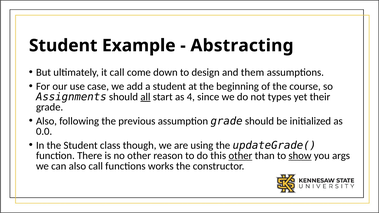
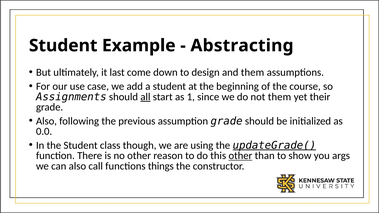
it call: call -> last
4: 4 -> 1
not types: types -> them
updateGrade( underline: none -> present
show underline: present -> none
works: works -> things
